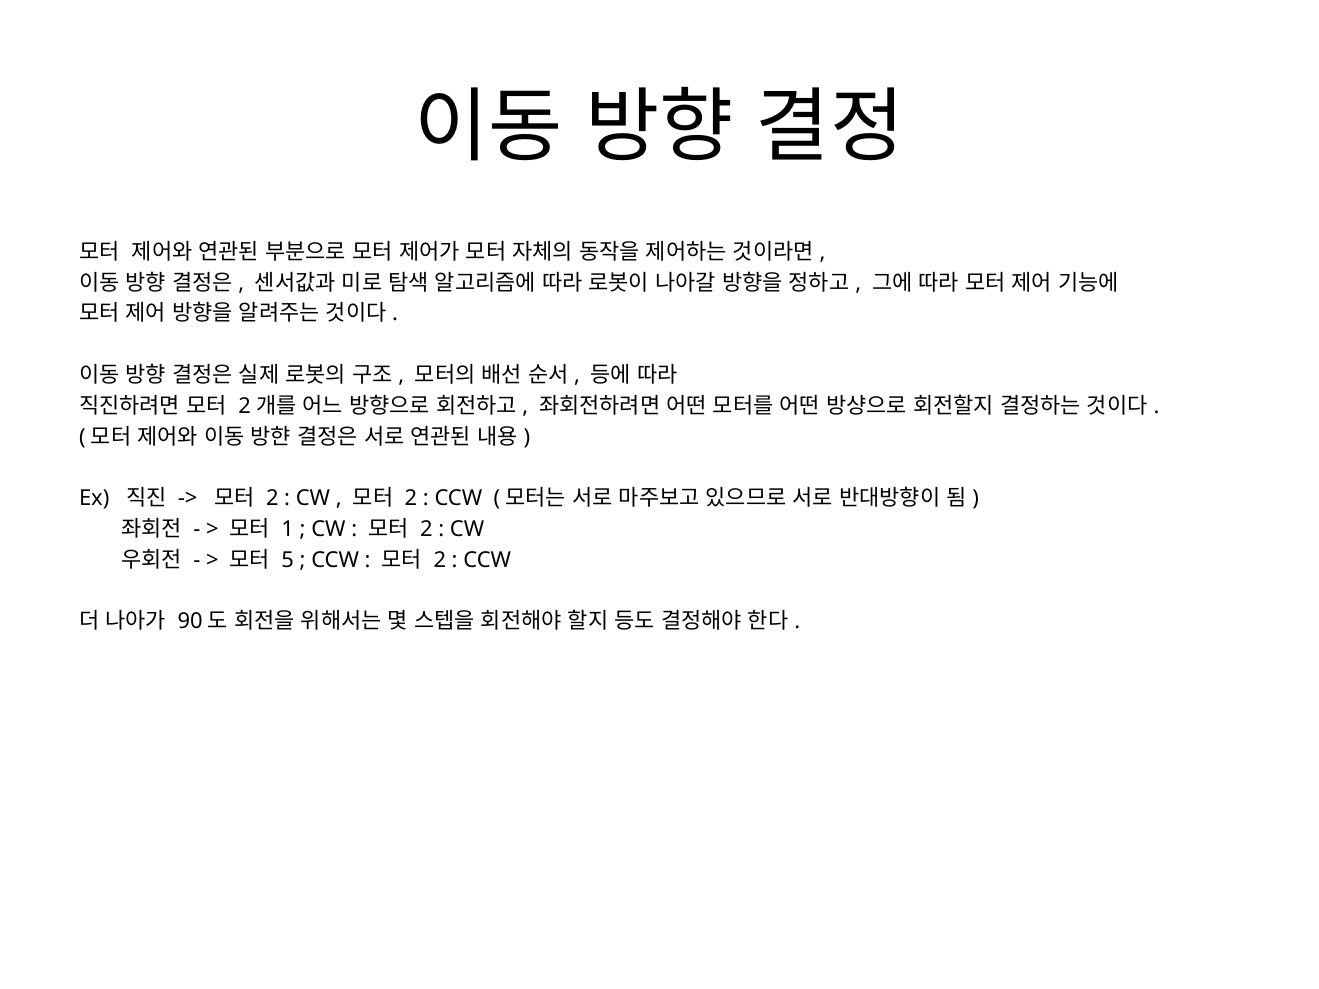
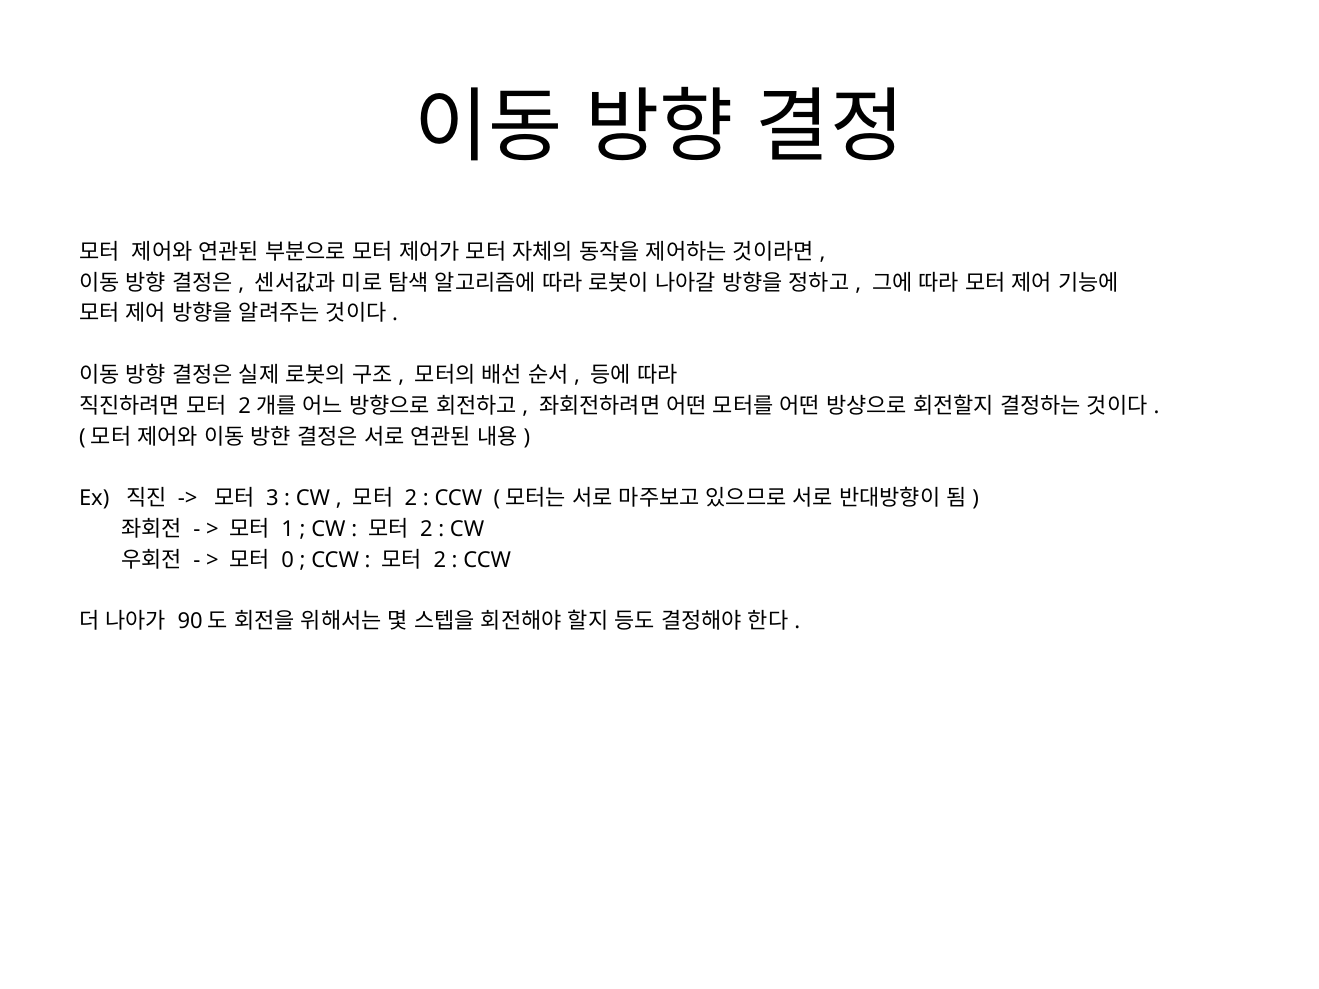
2 at (272, 498): 2 -> 3
5: 5 -> 0
